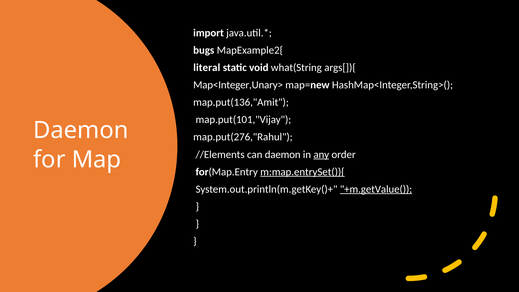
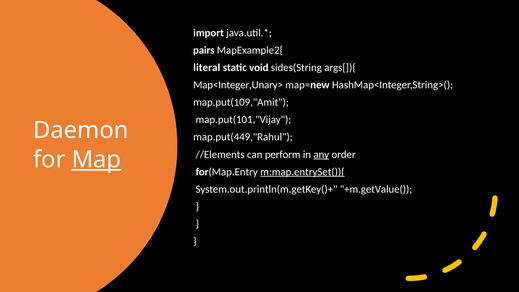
bugs: bugs -> pairs
what(String: what(String -> sides(String
map.put(136,"Amit: map.put(136,"Amit -> map.put(109,"Amit
map.put(276,"Rahul: map.put(276,"Rahul -> map.put(449,"Rahul
can daemon: daemon -> perform
Map underline: none -> present
+m.getValue( underline: present -> none
